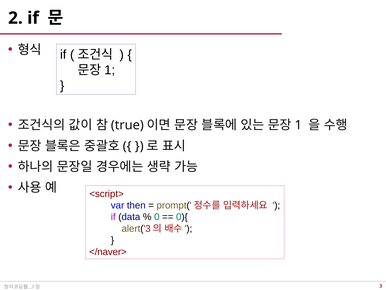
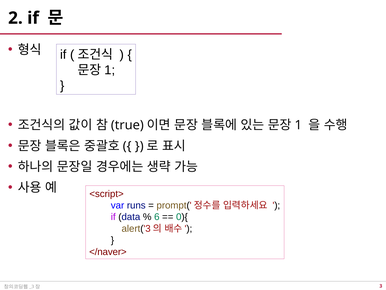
then: then -> runs
0: 0 -> 6
